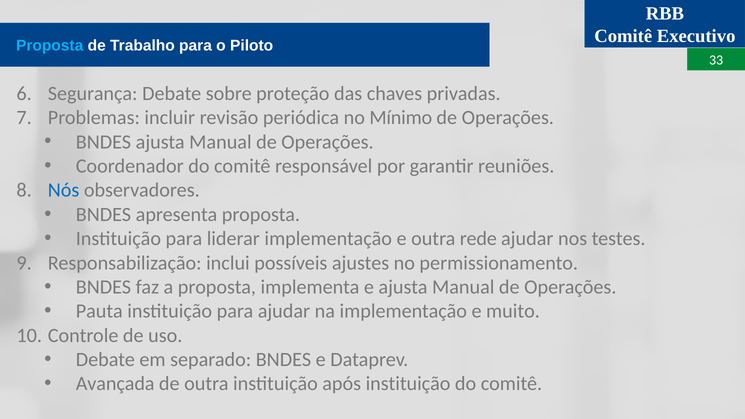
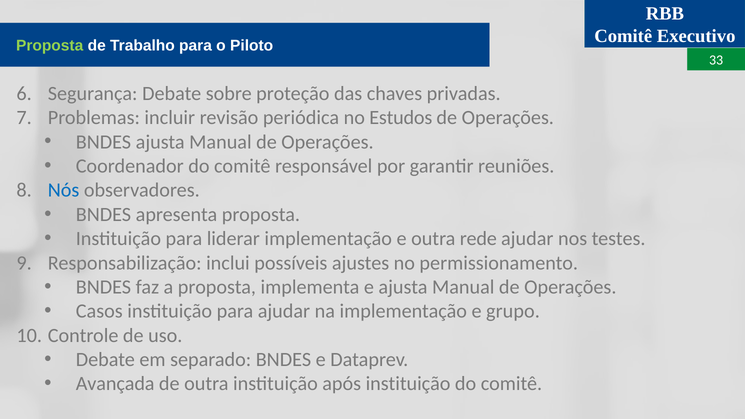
Proposta at (50, 46) colour: light blue -> light green
Mínimo: Mínimo -> Estudos
Pauta: Pauta -> Casos
muito: muito -> grupo
